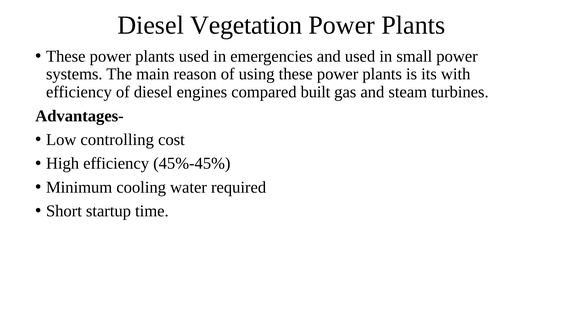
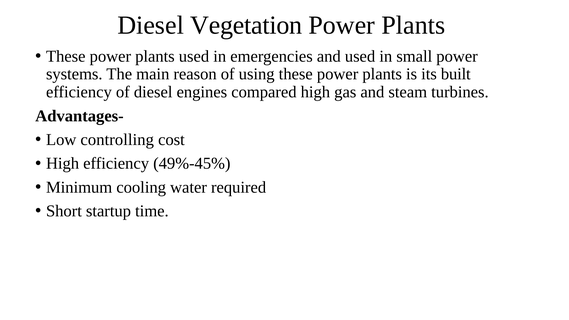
with: with -> built
compared built: built -> high
45%-45%: 45%-45% -> 49%-45%
